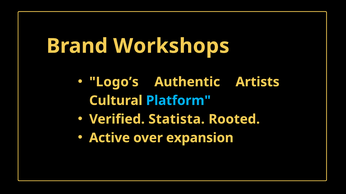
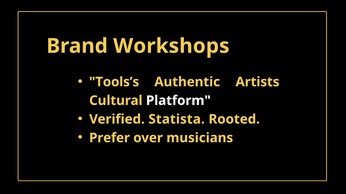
Logo’s: Logo’s -> Tools’s
Platform colour: light blue -> white
Active: Active -> Prefer
expansion: expansion -> musicians
